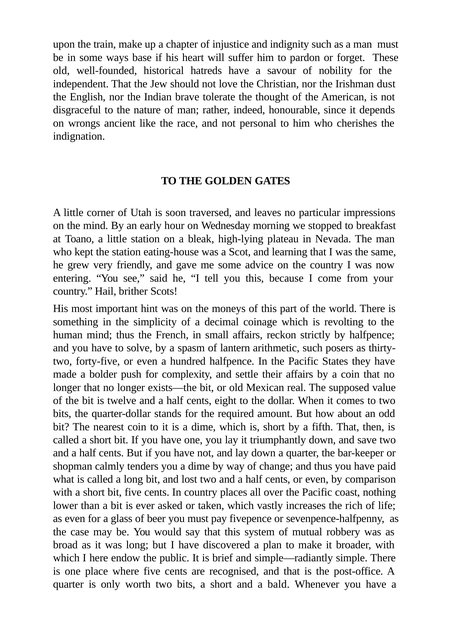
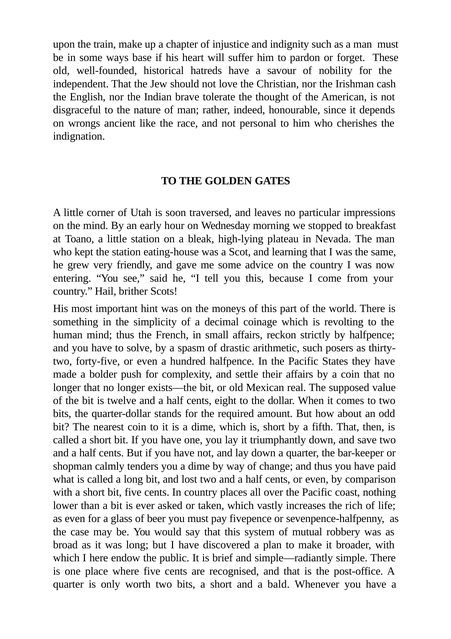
dust: dust -> cash
lantern: lantern -> drastic
